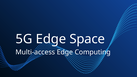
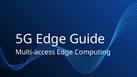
Space: Space -> Guide
